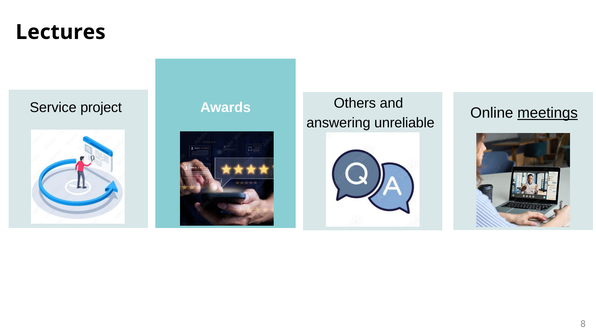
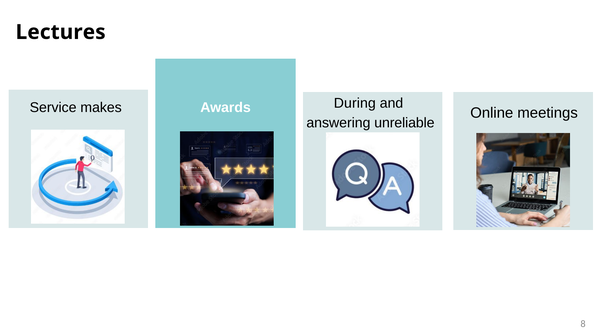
project: project -> makes
Others: Others -> During
meetings underline: present -> none
